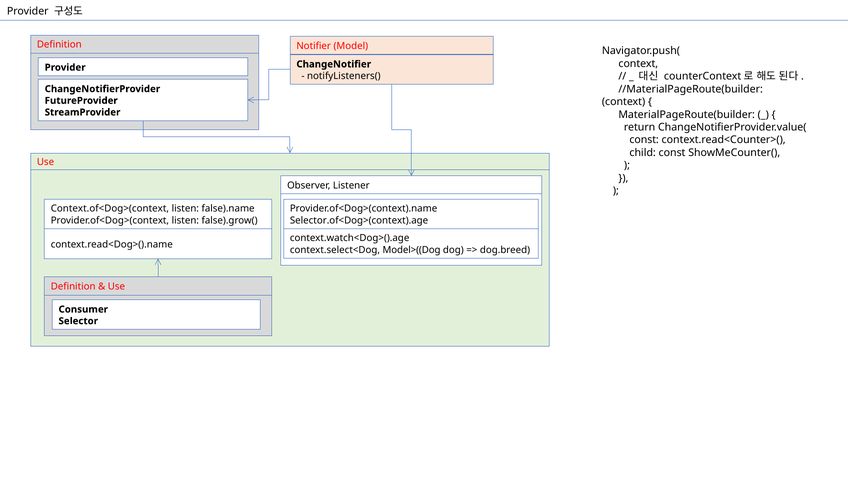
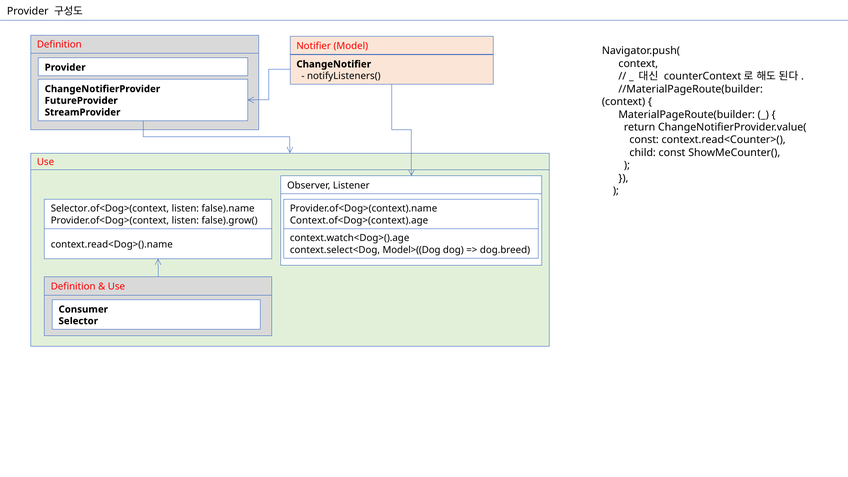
Context.of<Dog>(context: Context.of<Dog>(context -> Selector.of<Dog>(context
Selector.of<Dog>(context).age: Selector.of<Dog>(context).age -> Context.of<Dog>(context).age
